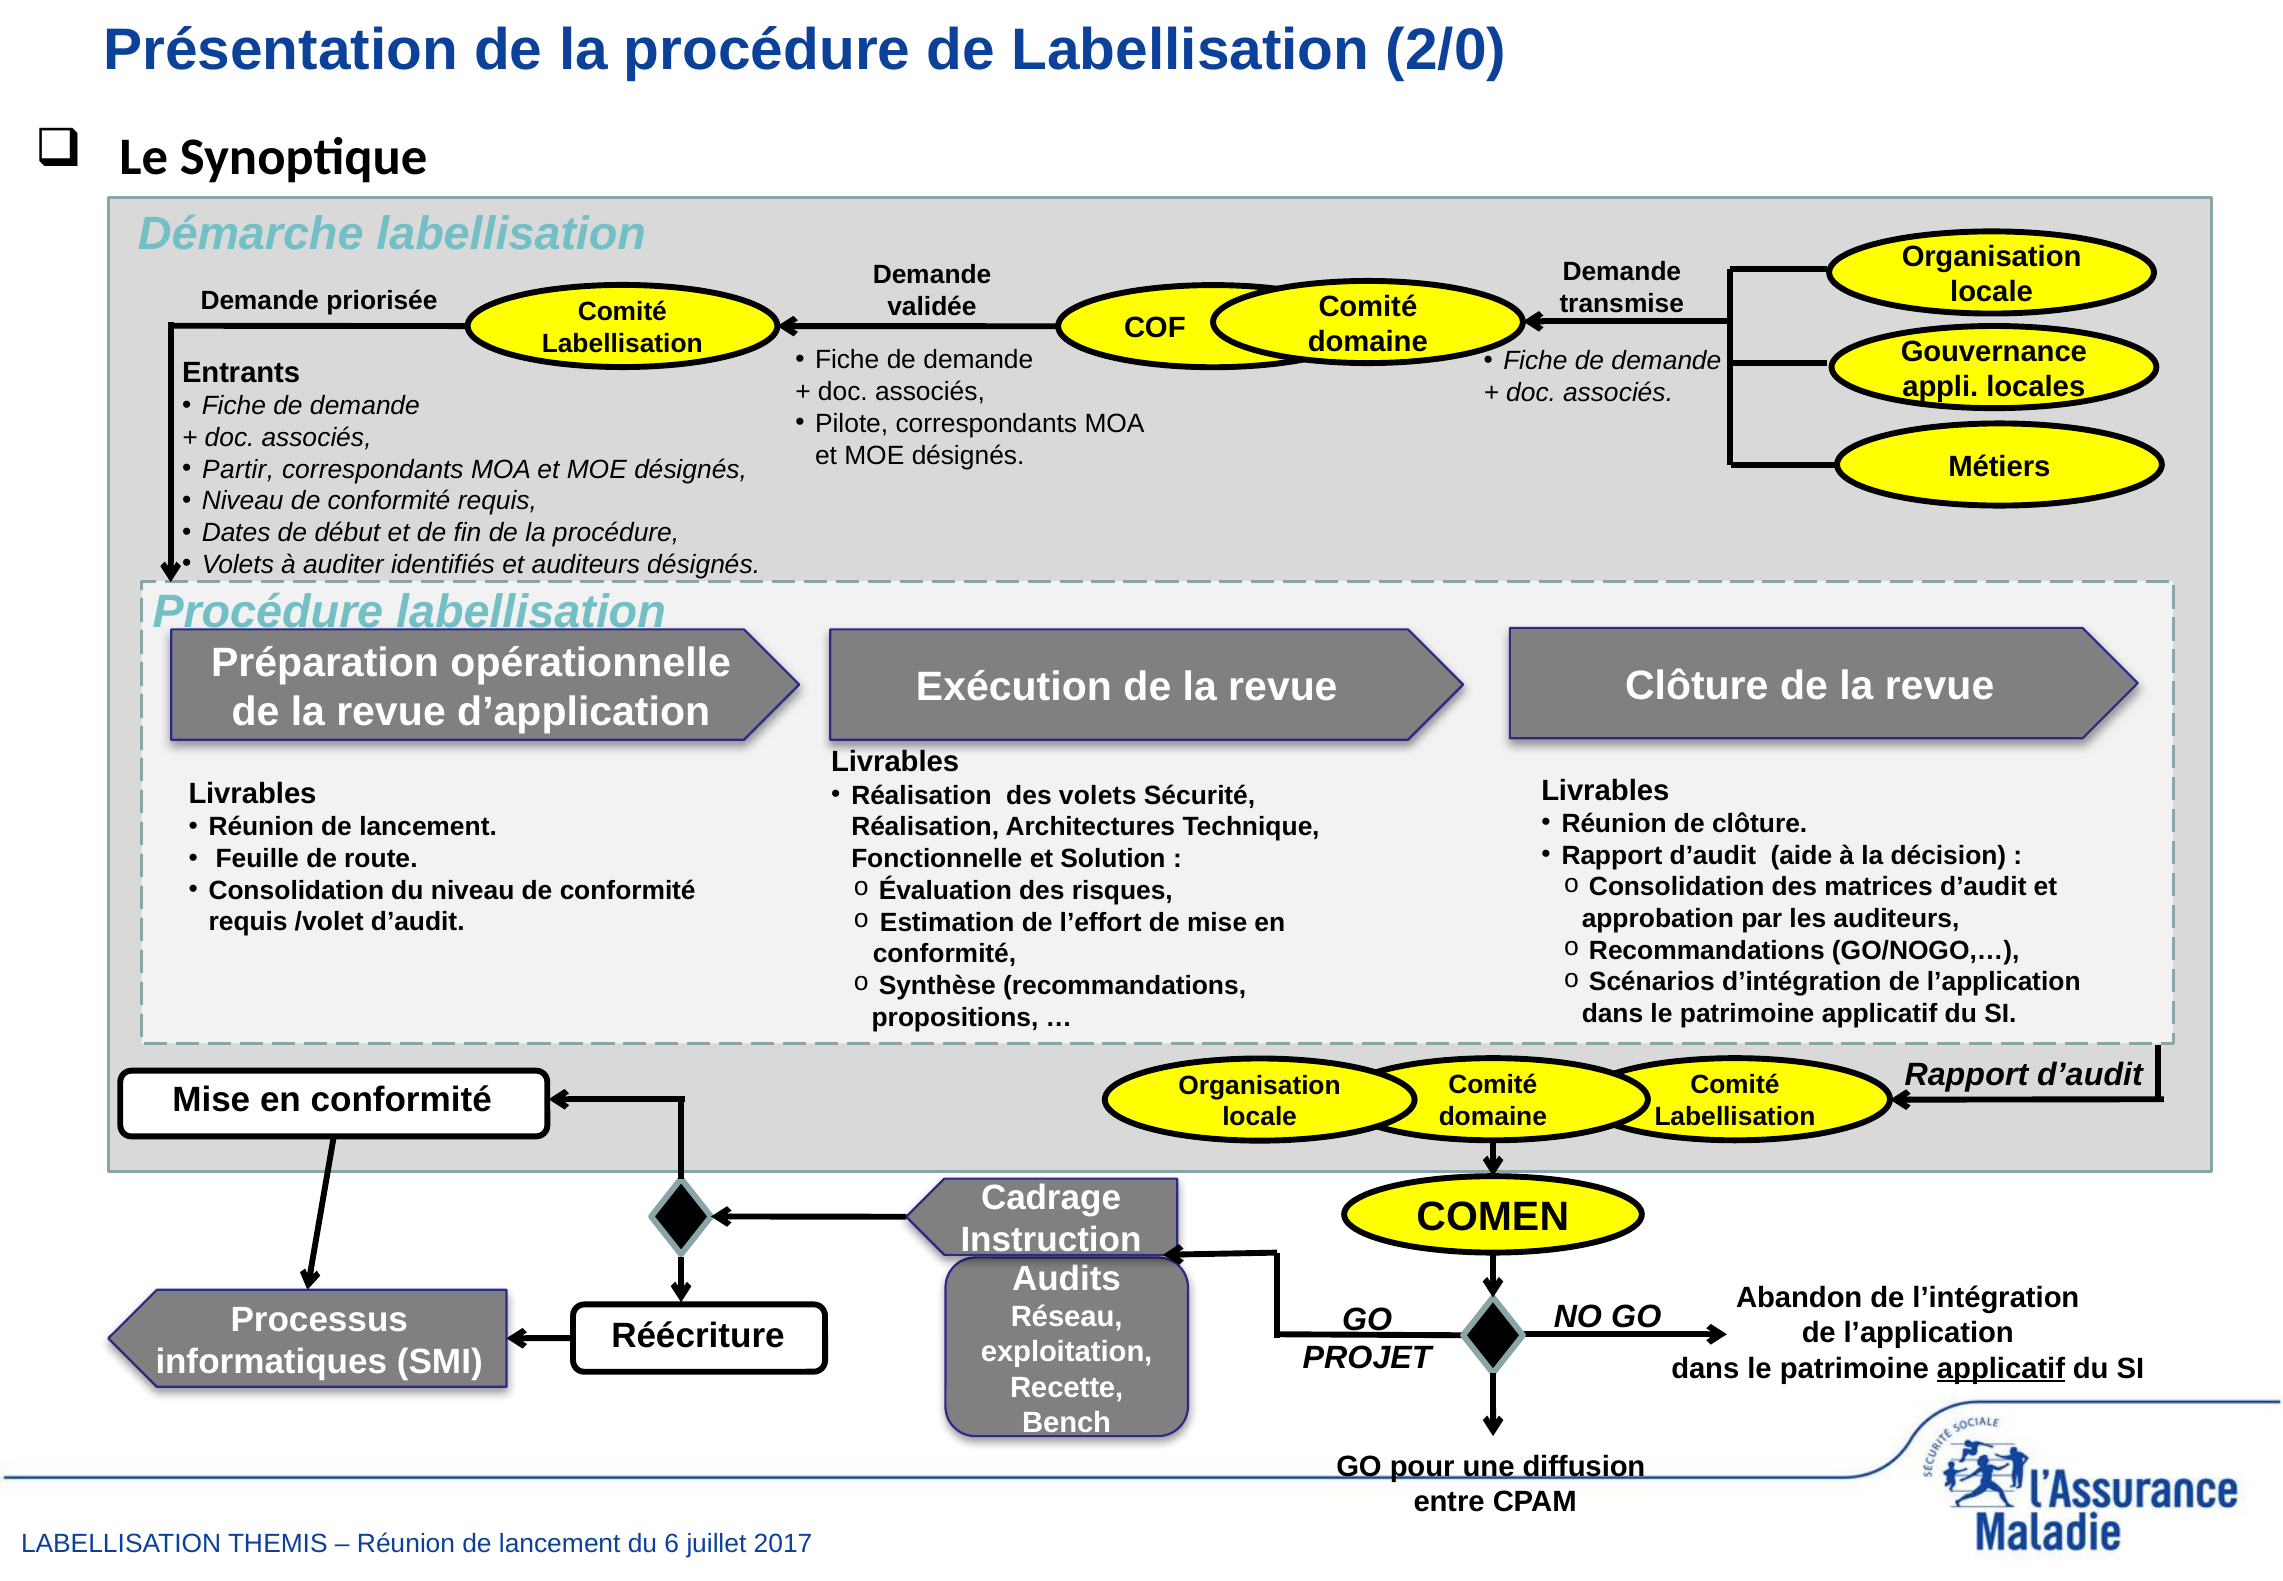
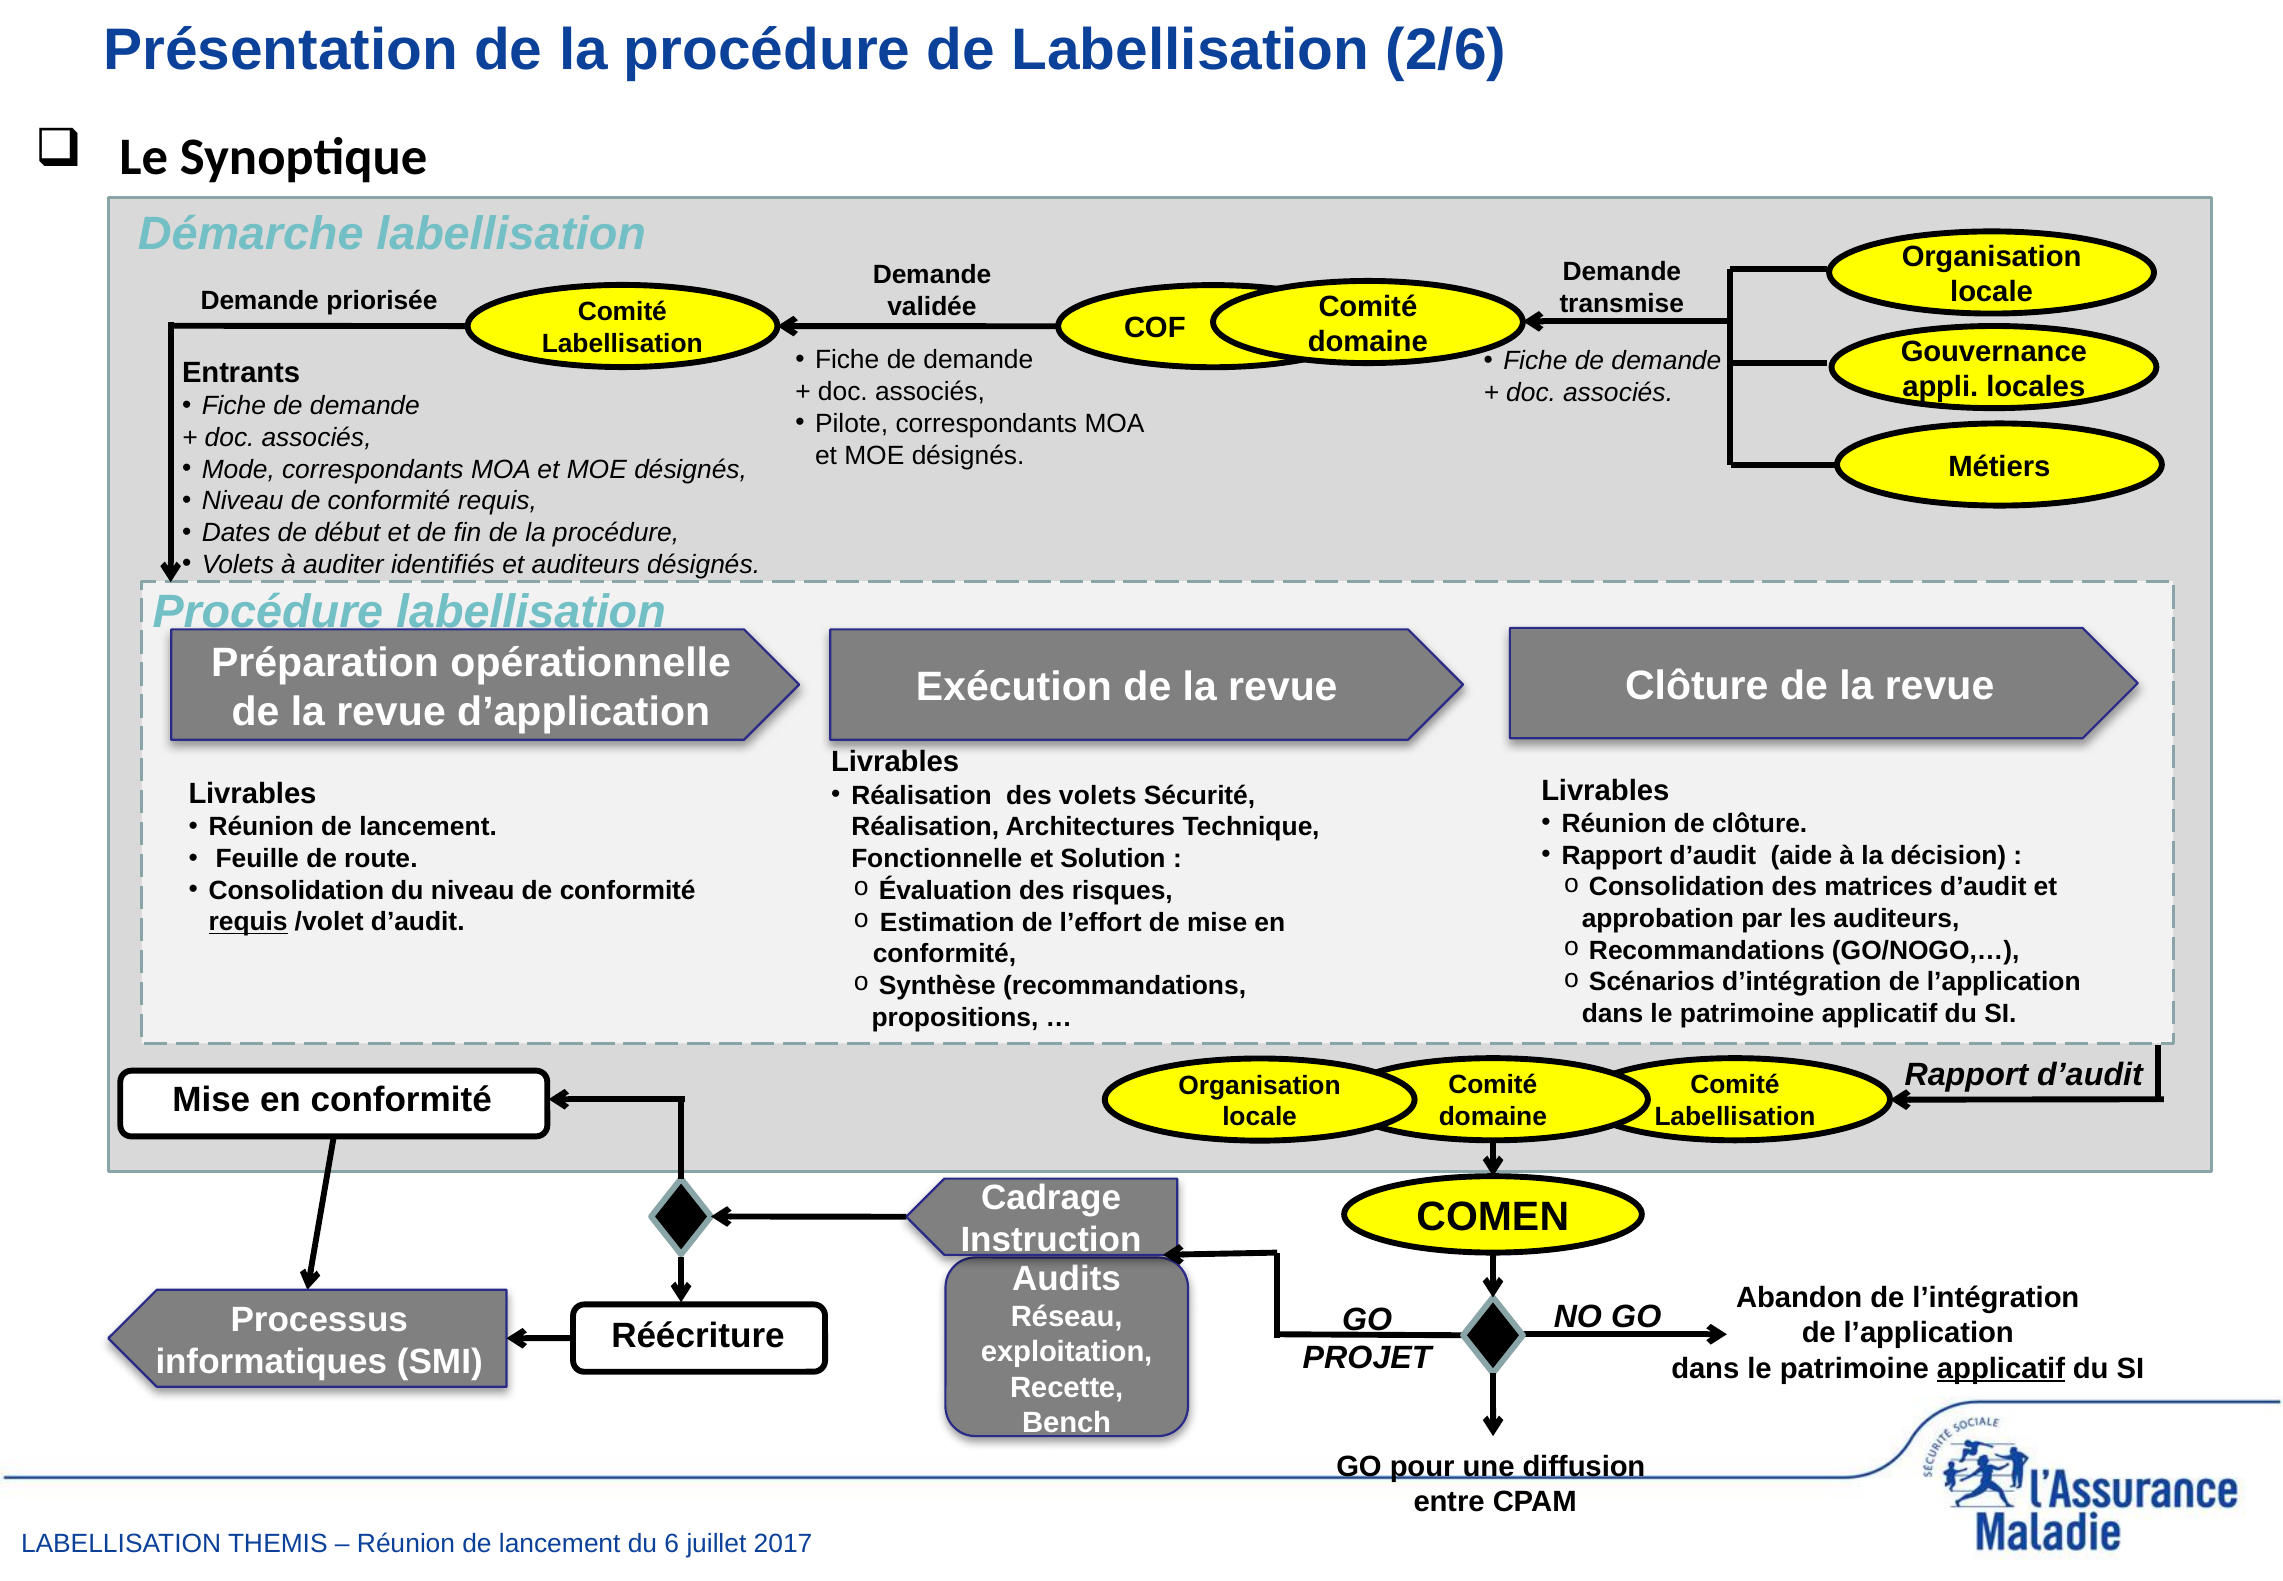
2/0: 2/0 -> 2/6
Partir: Partir -> Mode
requis at (248, 922) underline: none -> present
